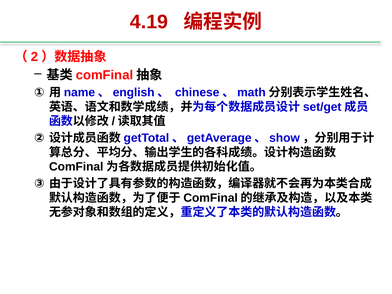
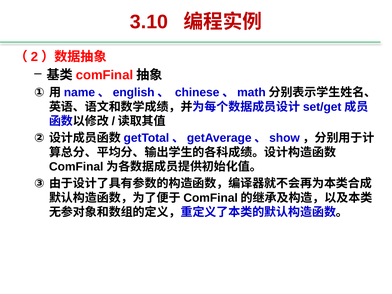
4.19: 4.19 -> 3.10
